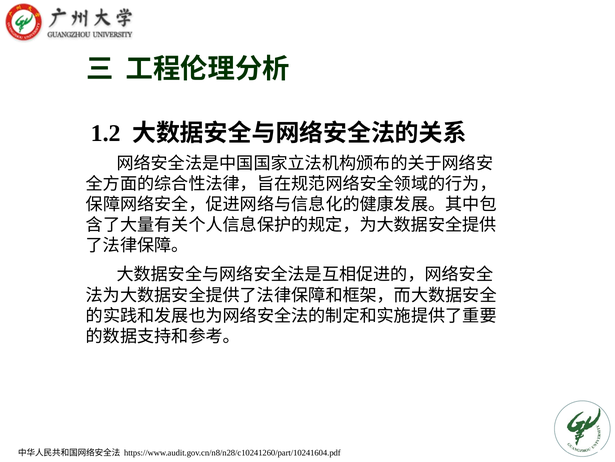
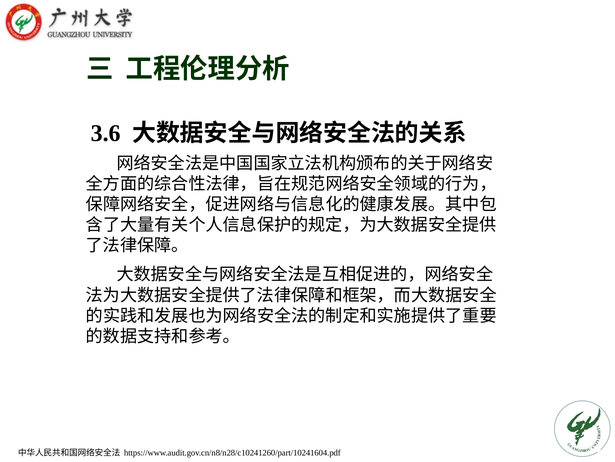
1.2: 1.2 -> 3.6
